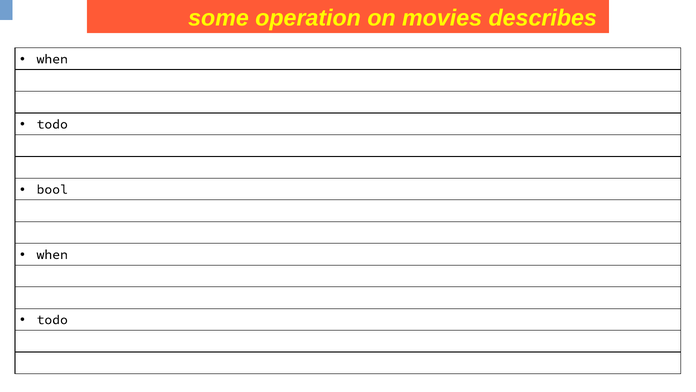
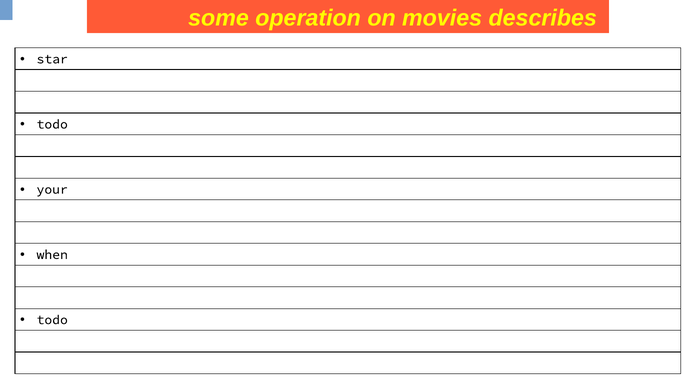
when at (52, 59): when -> star
bool: bool -> your
